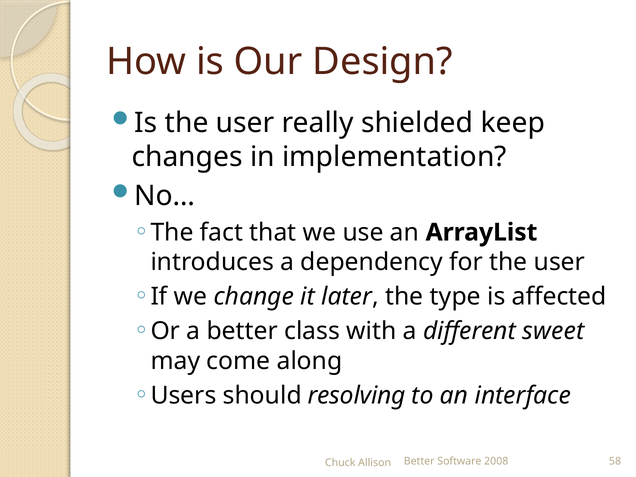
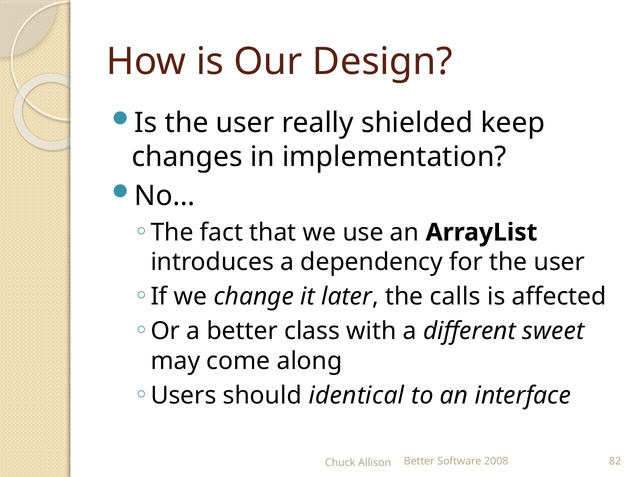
type: type -> calls
resolving: resolving -> identical
58: 58 -> 82
